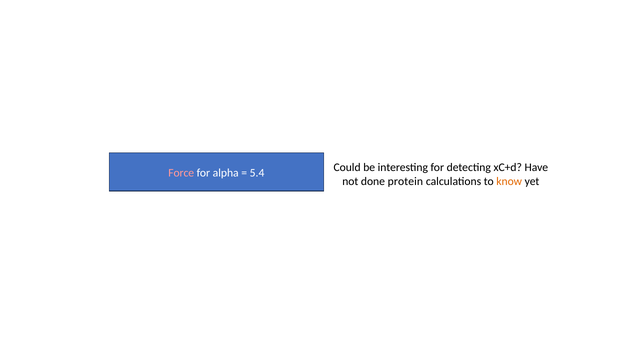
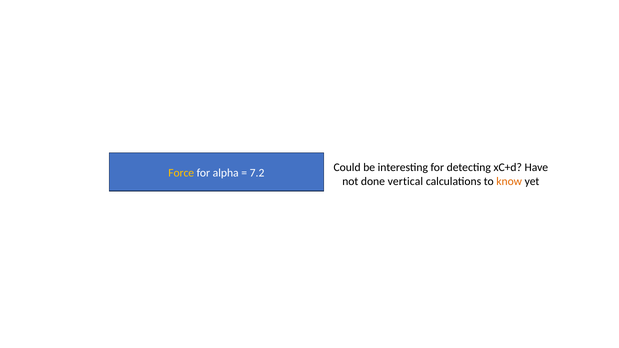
Force colour: pink -> yellow
5.4: 5.4 -> 7.2
protein: protein -> vertical
